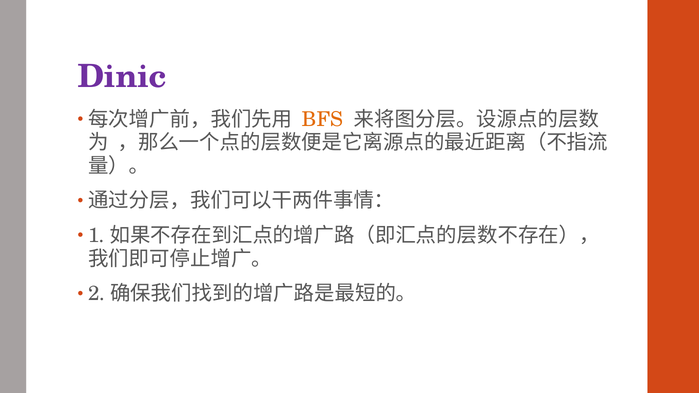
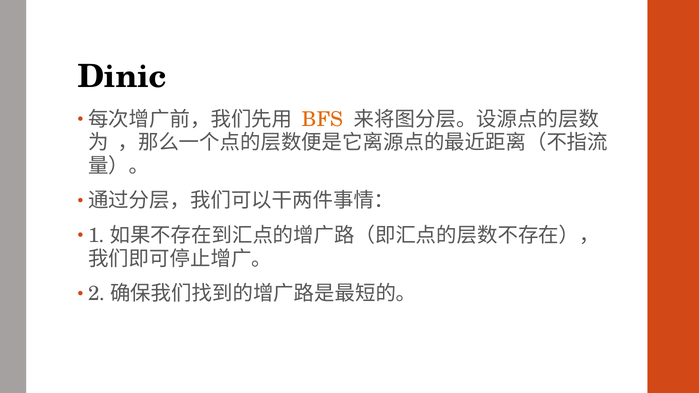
Dinic colour: purple -> black
